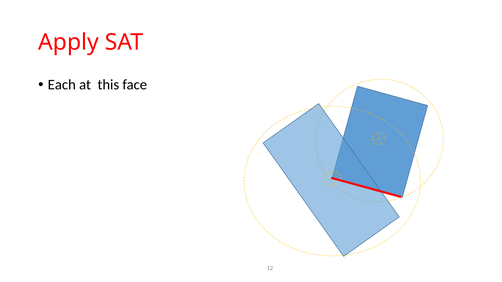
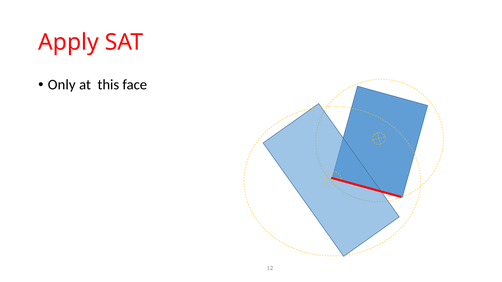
Each: Each -> Only
